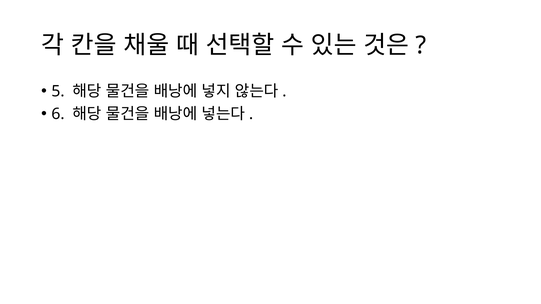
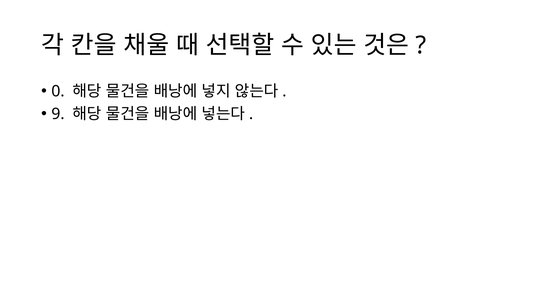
5: 5 -> 0
6: 6 -> 9
